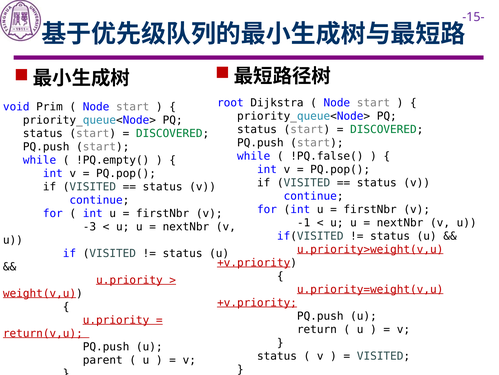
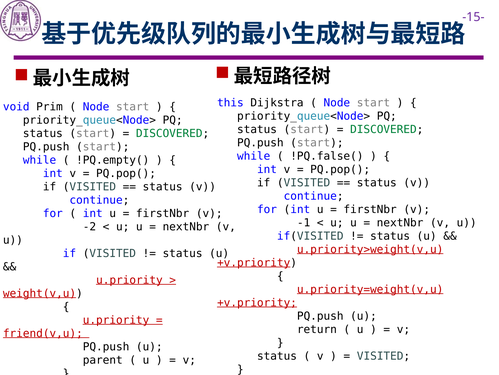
root: root -> this
-3: -3 -> -2
return(v,u: return(v,u -> friend(v,u
